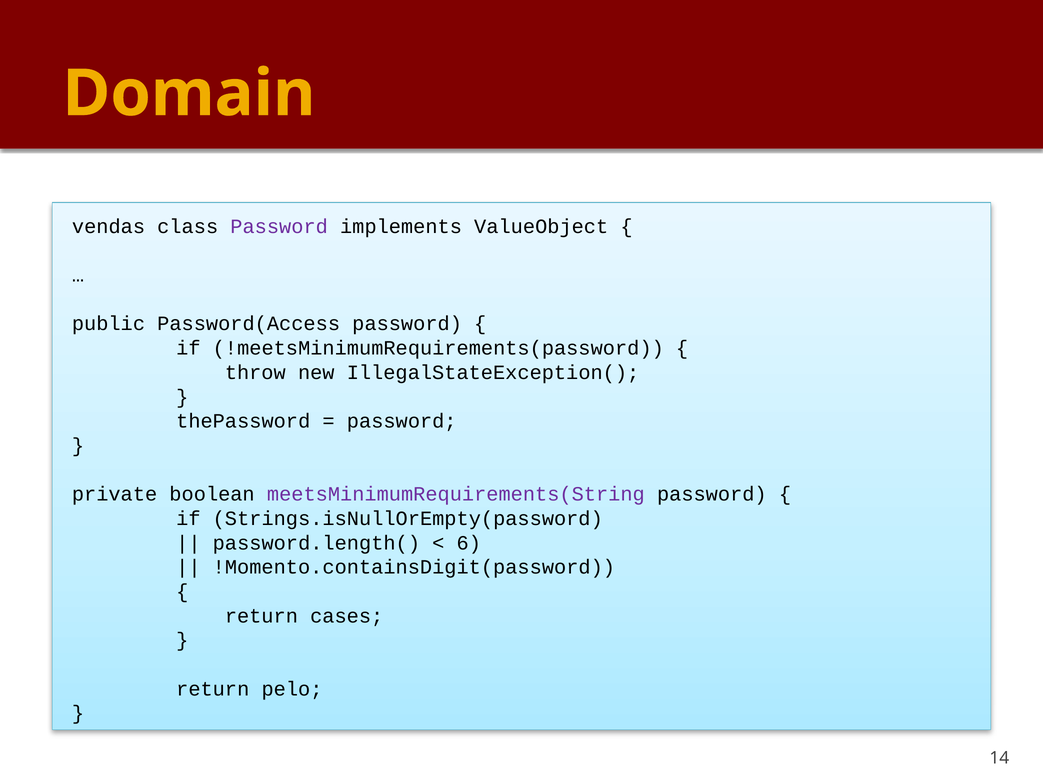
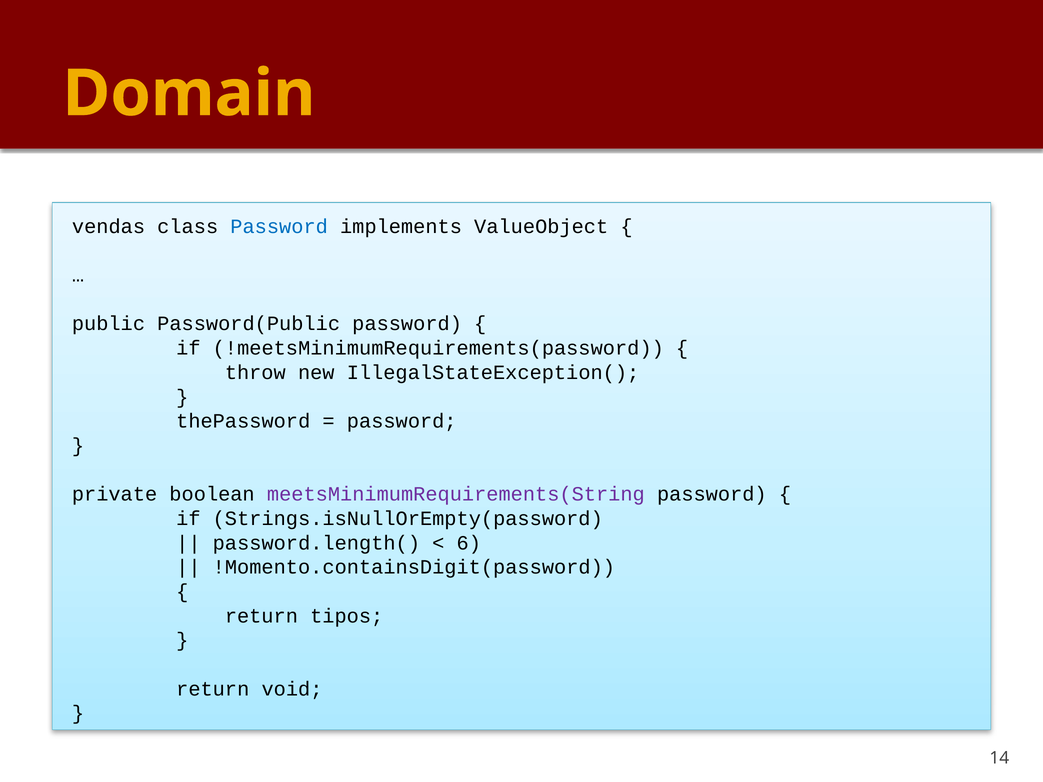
Password at (279, 227) colour: purple -> blue
Password(Access: Password(Access -> Password(Public
cases: cases -> tipos
pelo: pelo -> void
